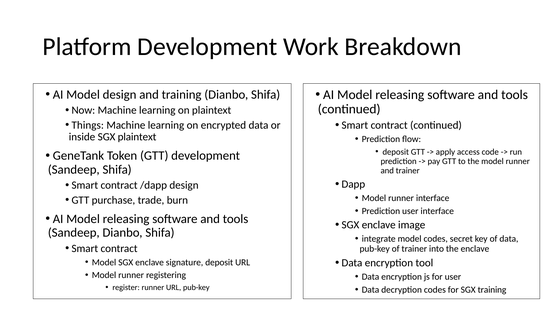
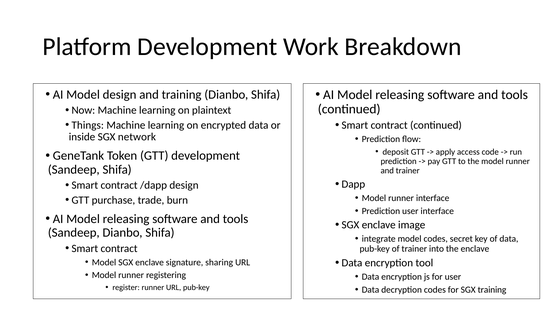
SGX plaintext: plaintext -> network
signature deposit: deposit -> sharing
